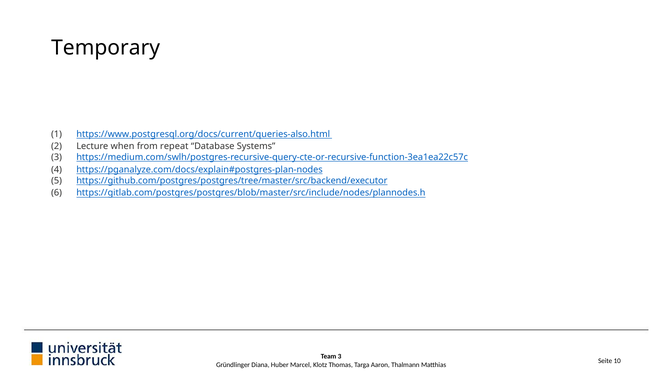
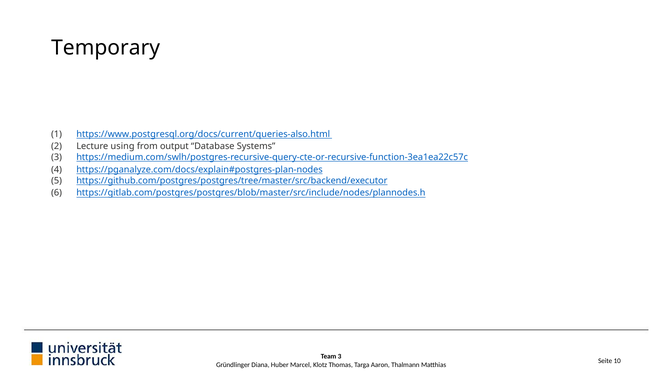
when: when -> using
repeat: repeat -> output
